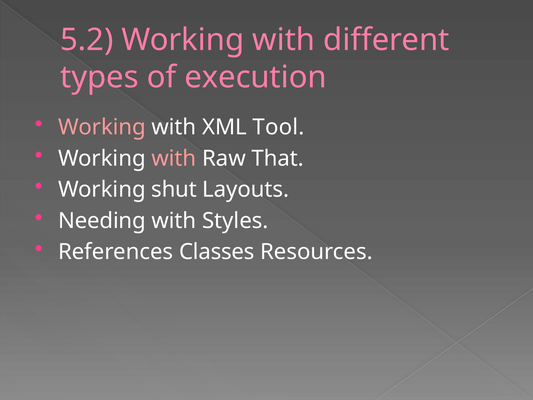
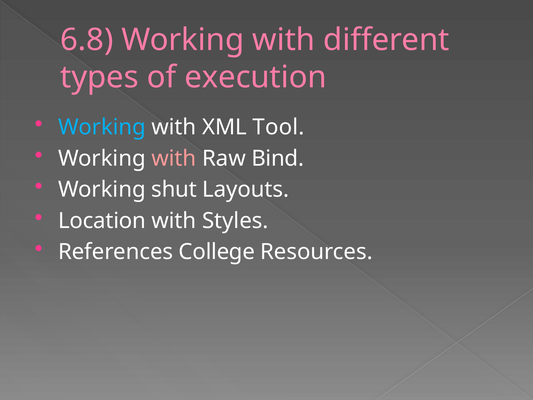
5.2: 5.2 -> 6.8
Working at (102, 127) colour: pink -> light blue
That: That -> Bind
Needing: Needing -> Location
Classes: Classes -> College
